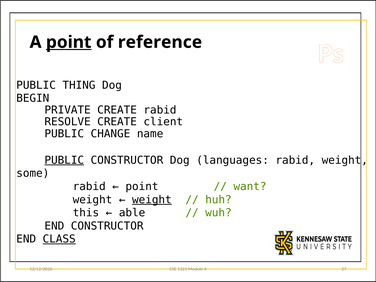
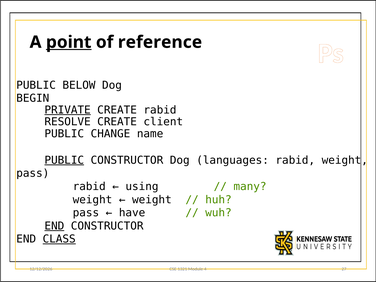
THING: THING -> BELOW
PRIVATE underline: none -> present
some at (33, 173): some -> pass
point at (142, 186): point -> using
want: want -> many
weight at (152, 200) underline: present -> none
this at (86, 213): this -> pass
able: able -> have
END at (54, 226) underline: none -> present
